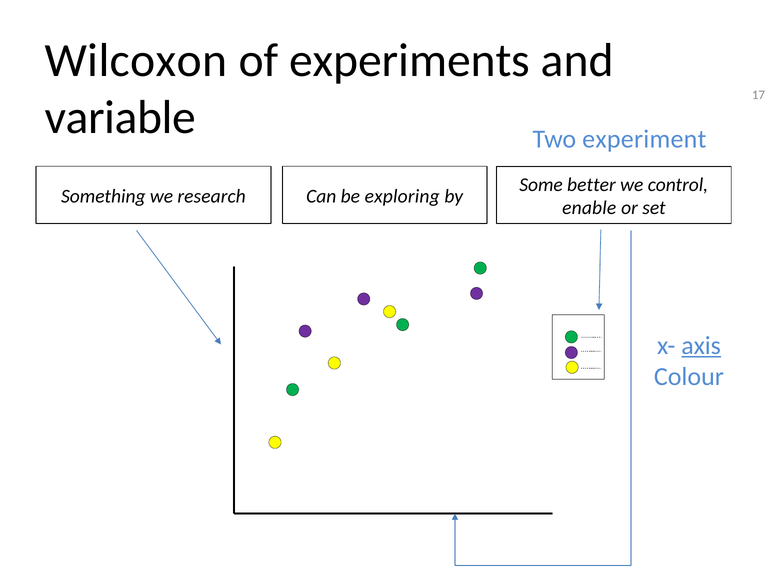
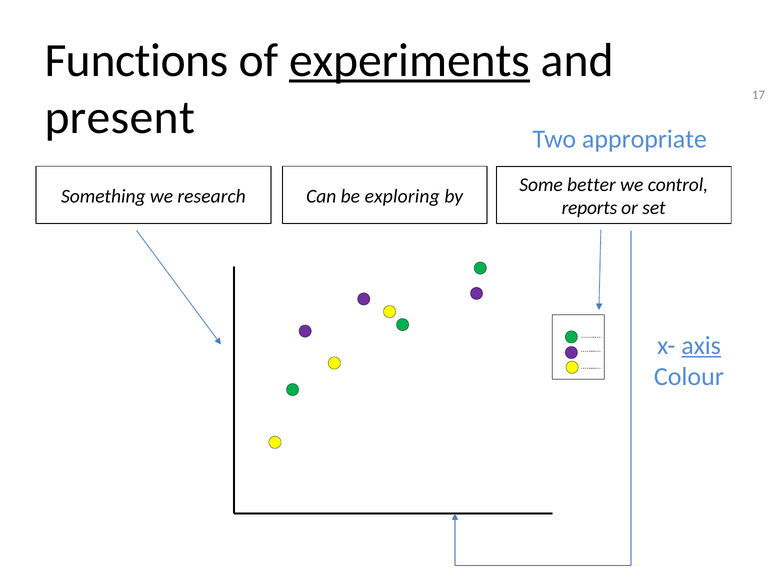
Wilcoxon: Wilcoxon -> Functions
experiments underline: none -> present
variable: variable -> present
experiment: experiment -> appropriate
enable: enable -> reports
